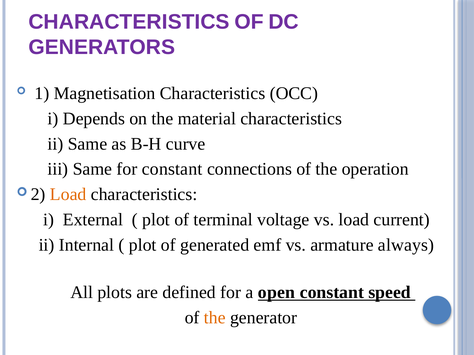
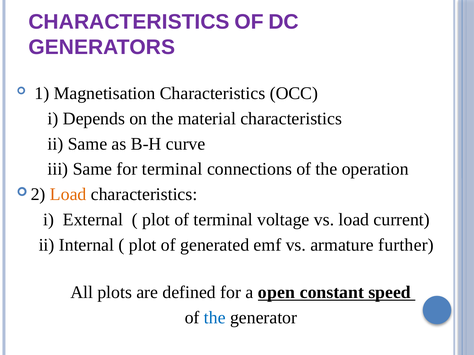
for constant: constant -> terminal
always: always -> further
the at (215, 318) colour: orange -> blue
